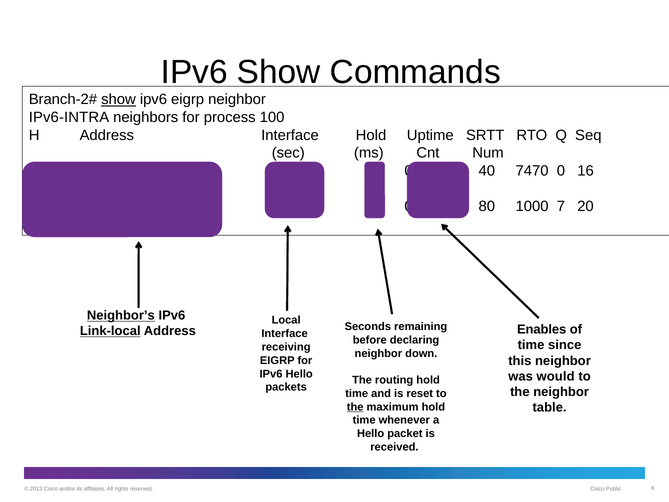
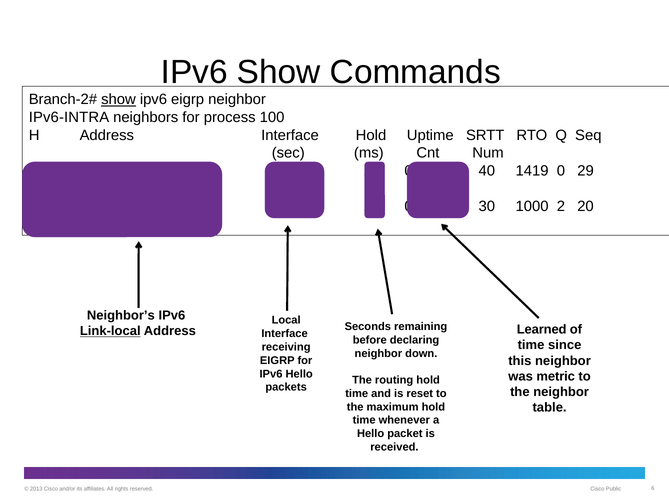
7470: 7470 -> 1419
16: 16 -> 29
80: 80 -> 30
7: 7 -> 2
Neighbor’s underline: present -> none
Enables: Enables -> Learned
would: would -> metric
the at (355, 407) underline: present -> none
